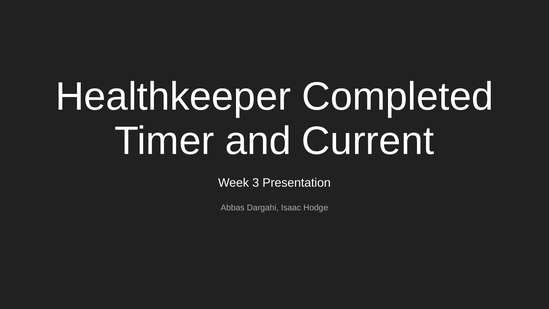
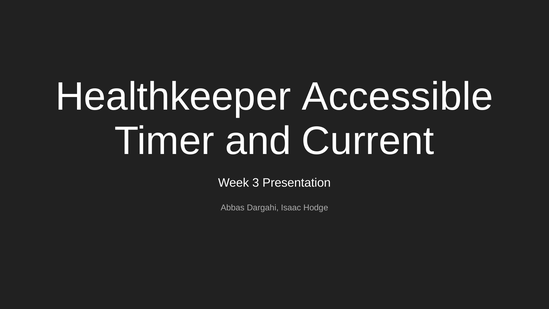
Completed: Completed -> Accessible
